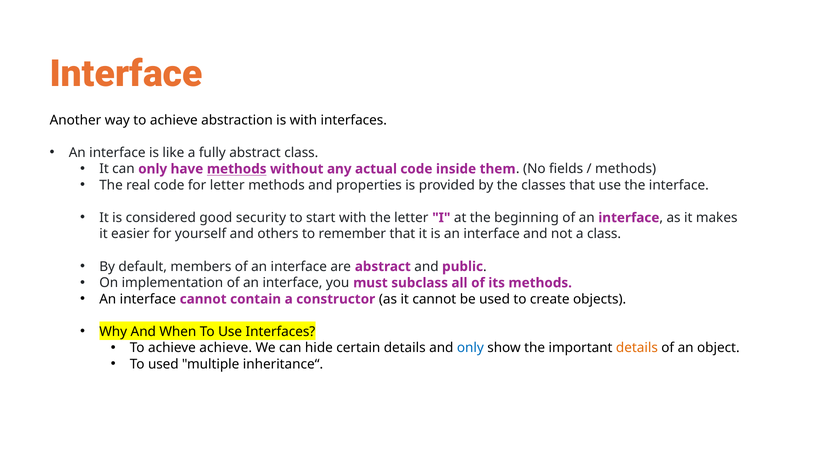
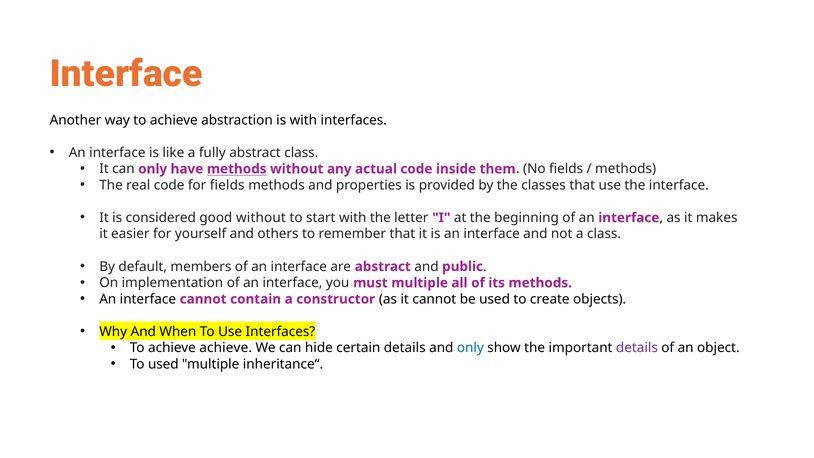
for letter: letter -> fields
good security: security -> without
must subclass: subclass -> multiple
details at (637, 348) colour: orange -> purple
